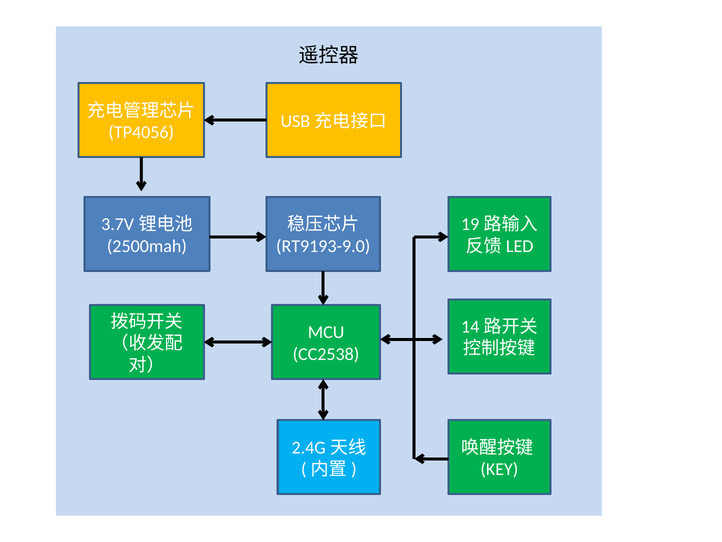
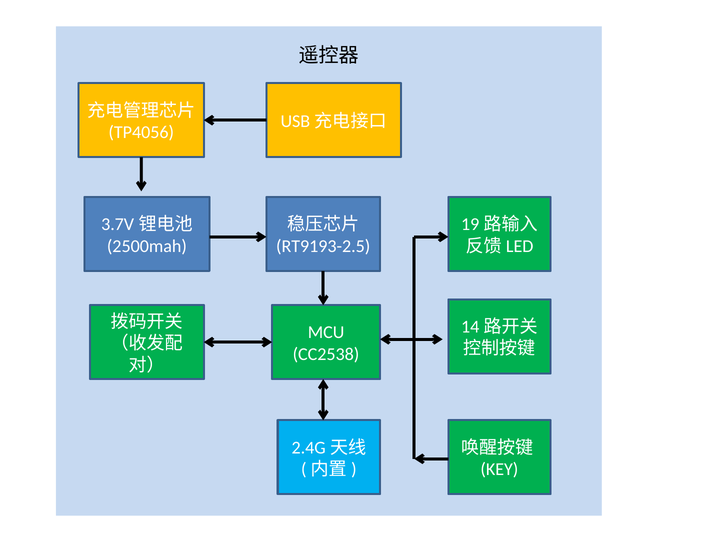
RT9193-9.0: RT9193-9.0 -> RT9193-2.5
